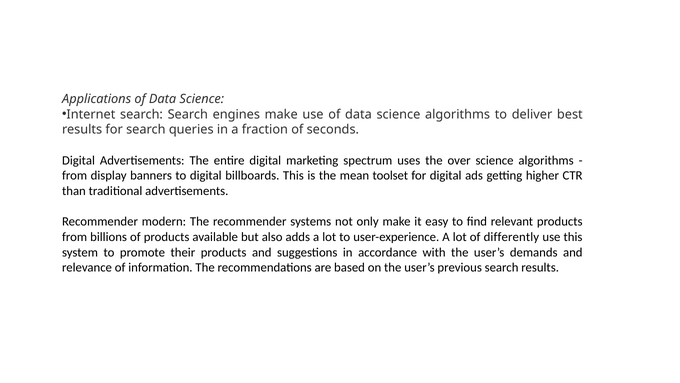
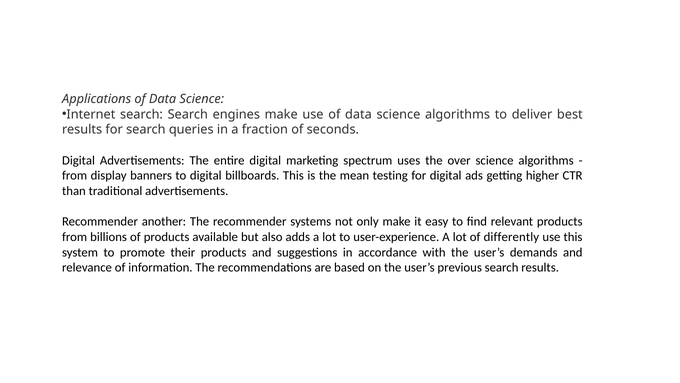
toolset: toolset -> testing
modern: modern -> another
